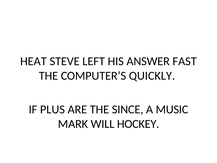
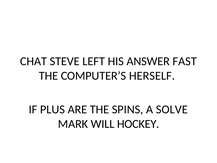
HEAT: HEAT -> CHAT
QUICKLY: QUICKLY -> HERSELF
SINCE: SINCE -> SPINS
MUSIC: MUSIC -> SOLVE
